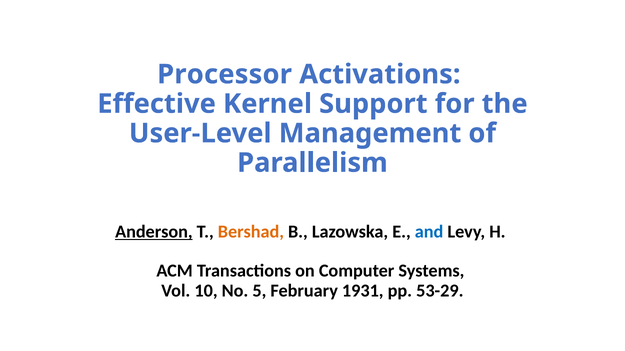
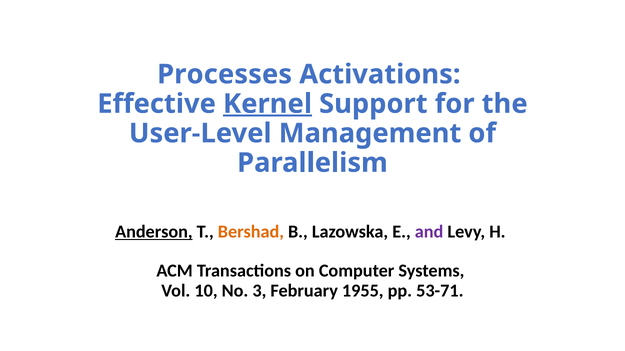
Processor: Processor -> Processes
Kernel underline: none -> present
and colour: blue -> purple
5: 5 -> 3
1931: 1931 -> 1955
53-29: 53-29 -> 53-71
